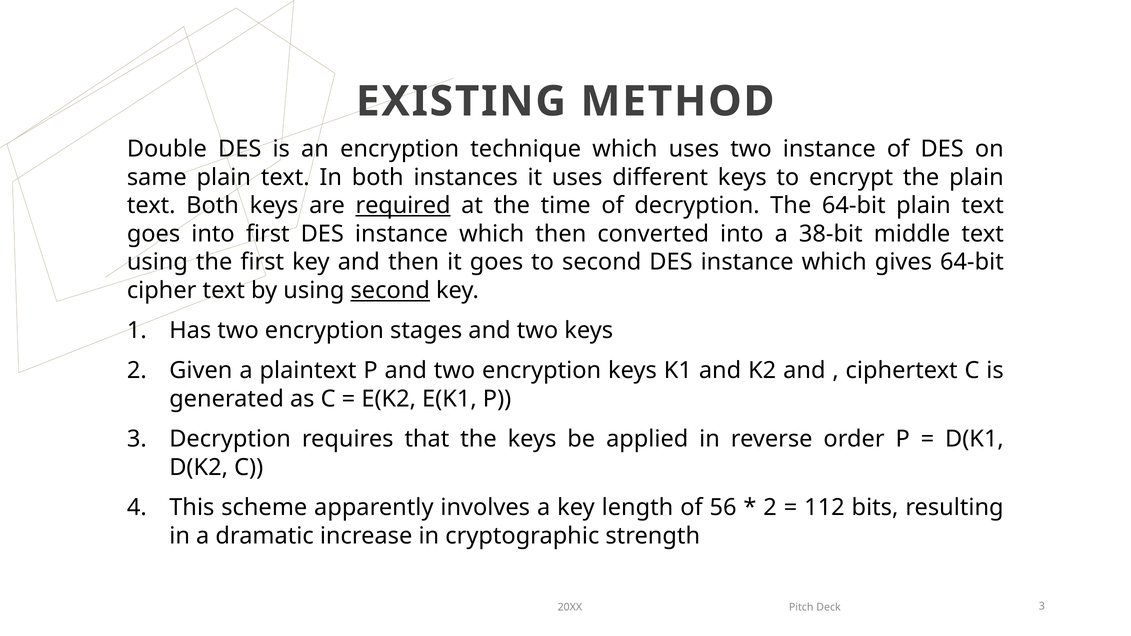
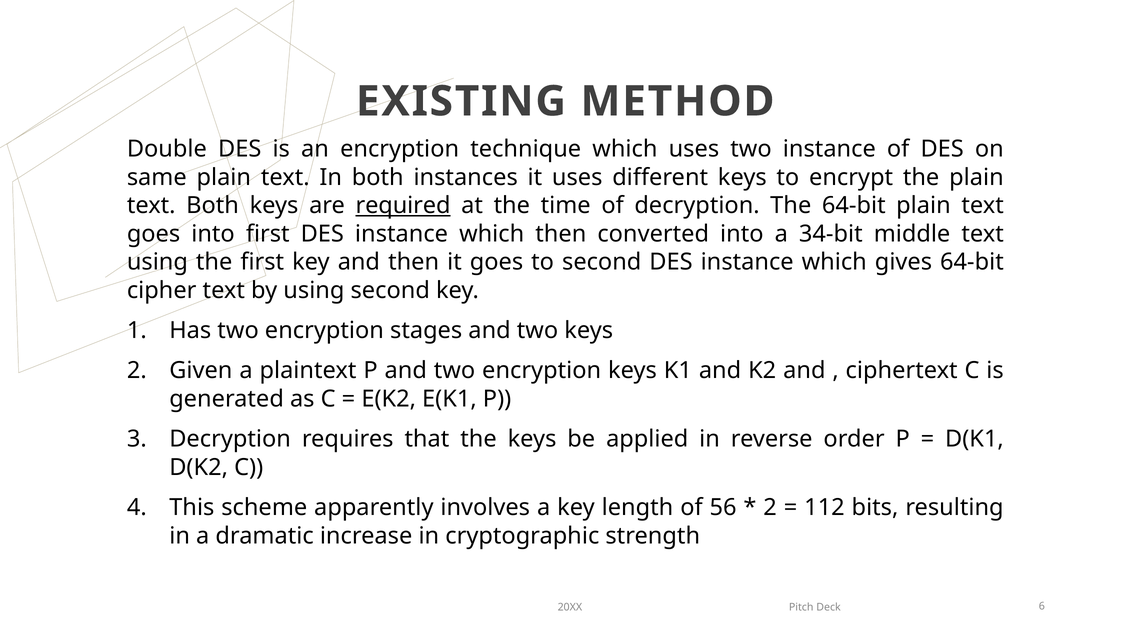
38-bit: 38-bit -> 34-bit
second at (390, 291) underline: present -> none
Deck 3: 3 -> 6
